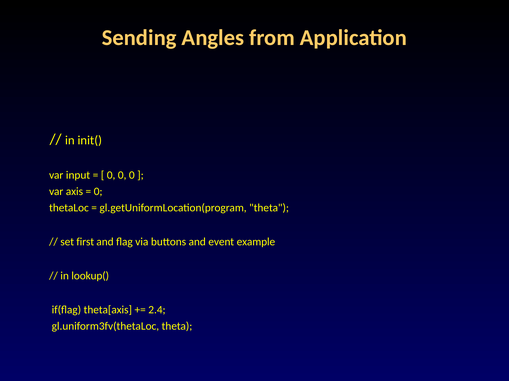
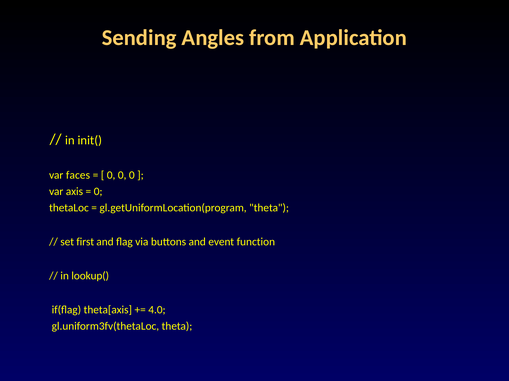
input: input -> faces
example: example -> function
2.4: 2.4 -> 4.0
